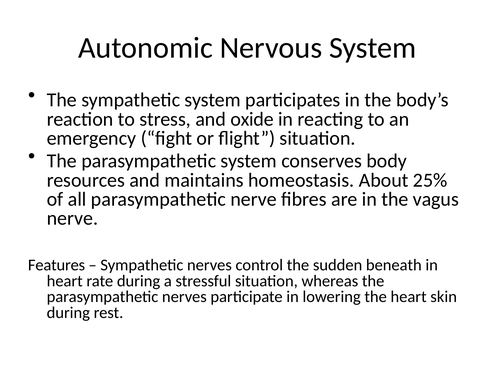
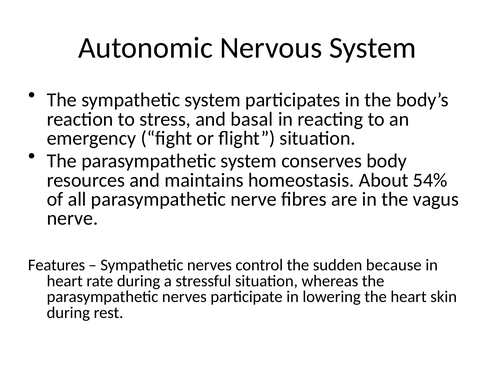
oxide: oxide -> basal
25%: 25% -> 54%
beneath: beneath -> because
